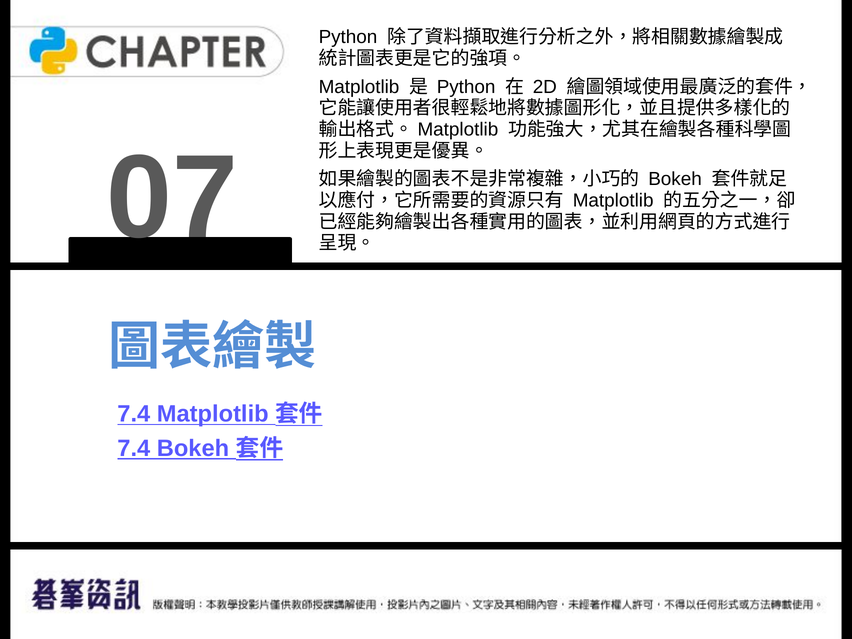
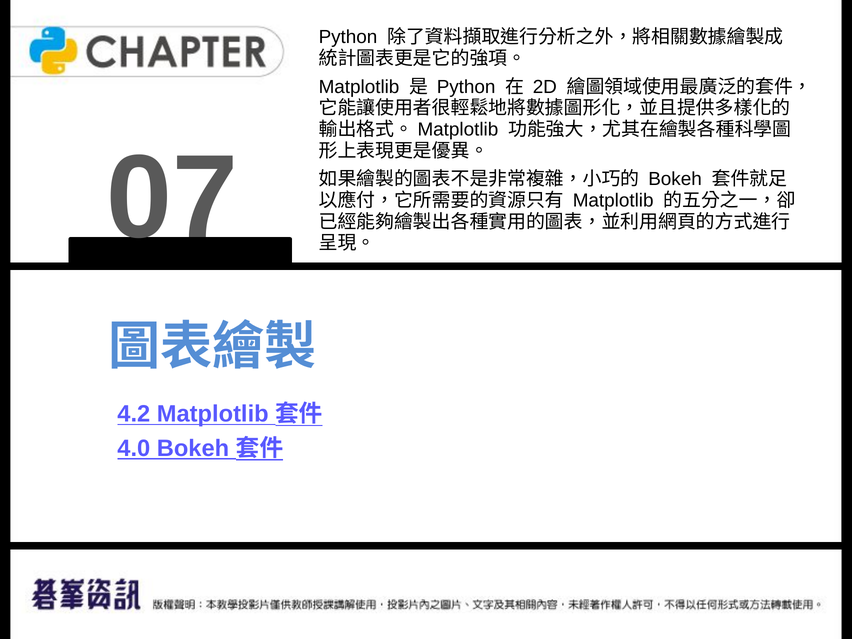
7.4 at (134, 414): 7.4 -> 4.2
7.4 at (134, 448): 7.4 -> 4.0
